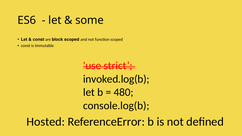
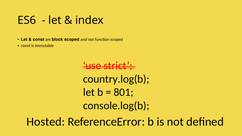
some: some -> index
invoked.log(b: invoked.log(b -> country.log(b
480: 480 -> 801
